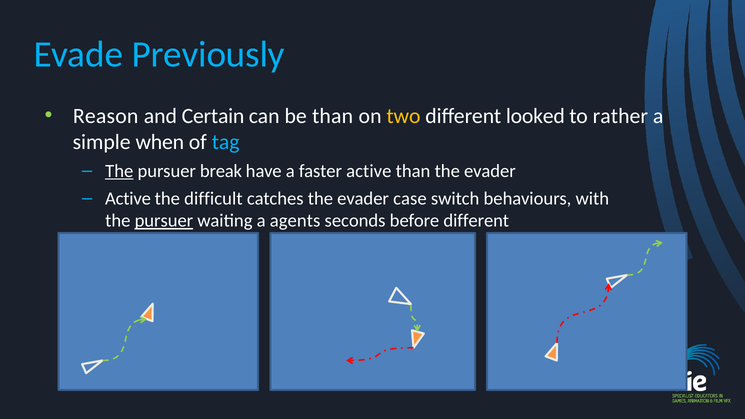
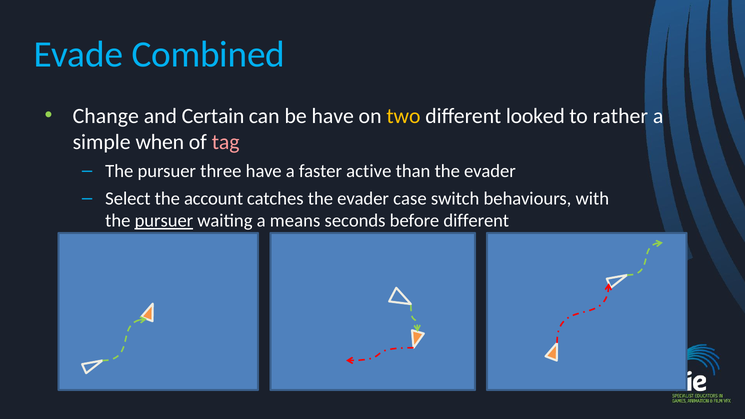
Previously: Previously -> Combined
Reason: Reason -> Change
be than: than -> have
tag colour: light blue -> pink
The at (119, 171) underline: present -> none
break: break -> three
Active at (128, 198): Active -> Select
difficult: difficult -> account
agents: agents -> means
